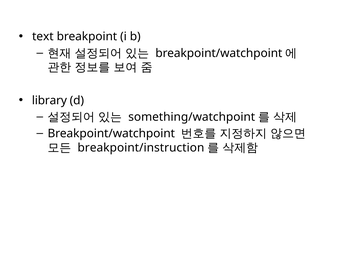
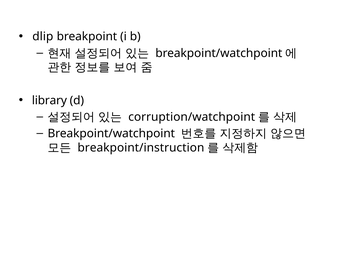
text: text -> dlip
something/watchpoint: something/watchpoint -> corruption/watchpoint
